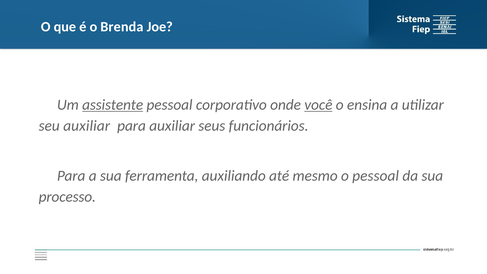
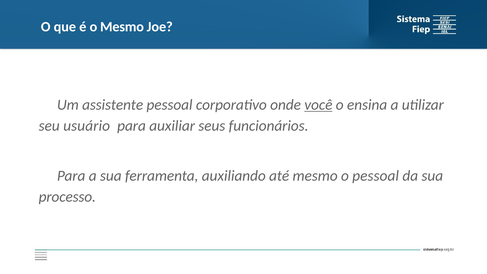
o Brenda: Brenda -> Mesmo
assistente underline: present -> none
seu auxiliar: auxiliar -> usuário
